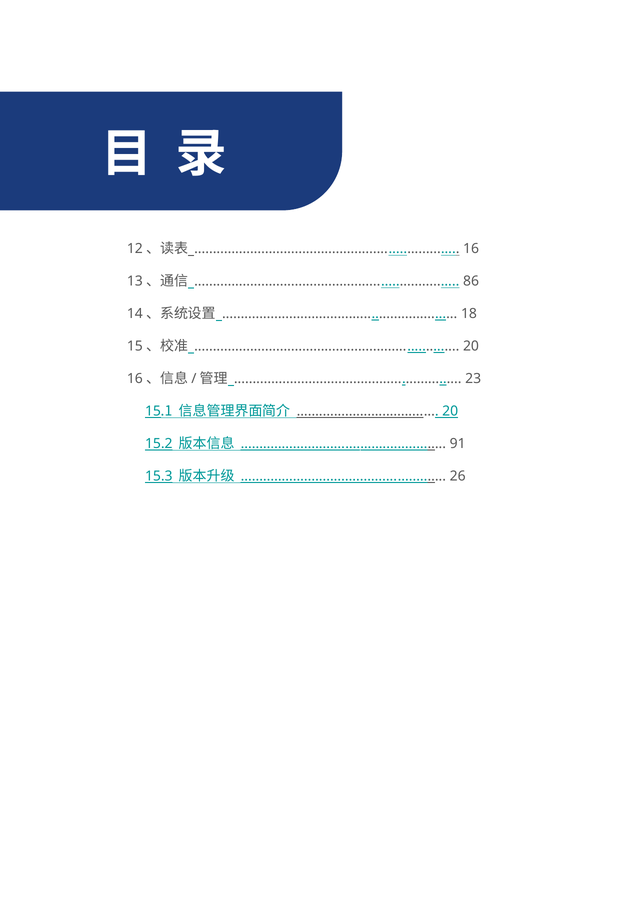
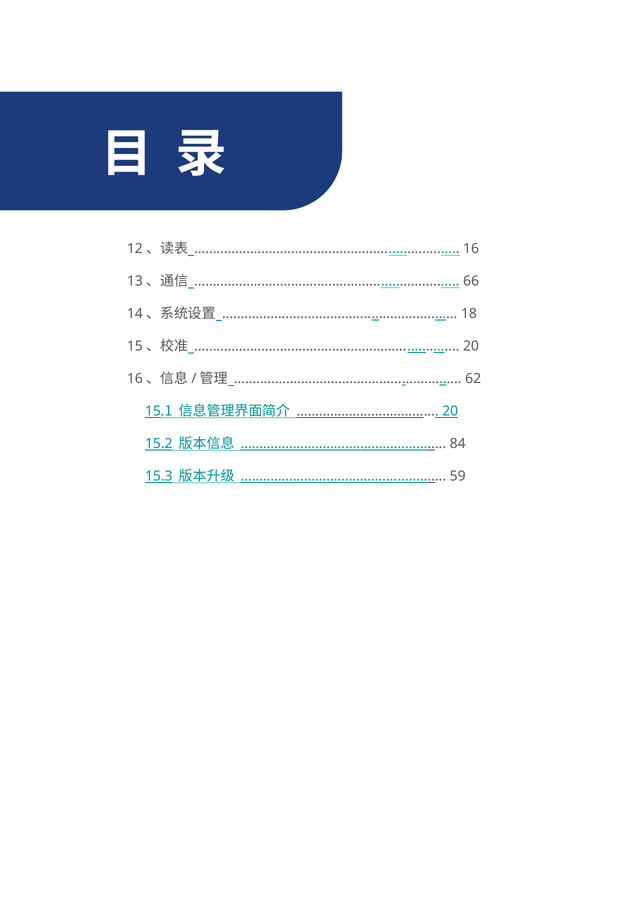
86: 86 -> 66
23: 23 -> 62
91: 91 -> 84
26: 26 -> 59
